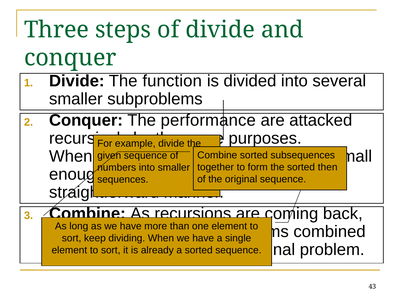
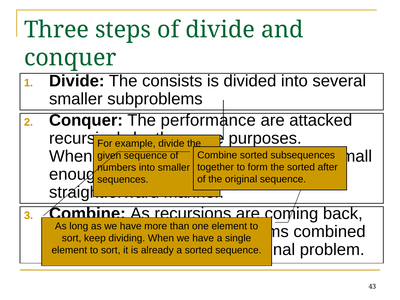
function: function -> consists
then: then -> after
